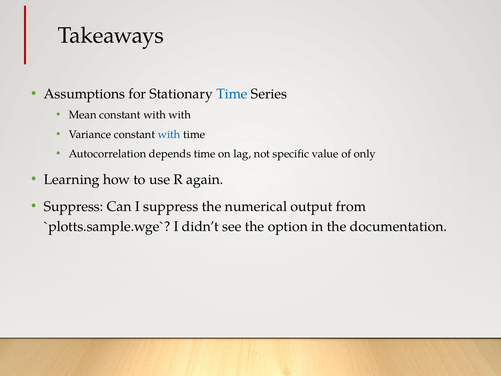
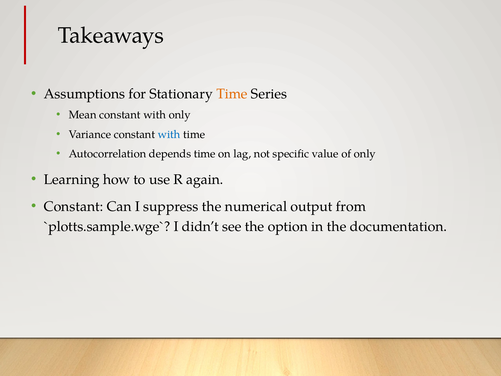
Time at (232, 94) colour: blue -> orange
with with: with -> only
Suppress at (74, 206): Suppress -> Constant
